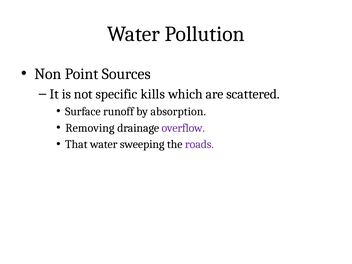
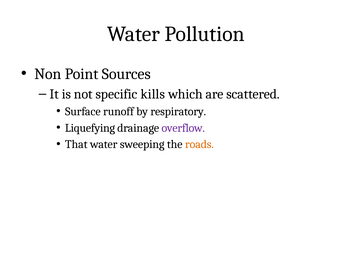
absorption: absorption -> respiratory
Removing: Removing -> Liquefying
roads colour: purple -> orange
